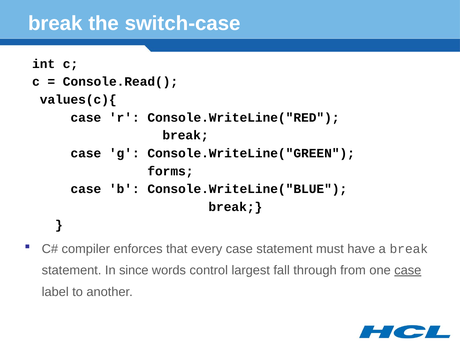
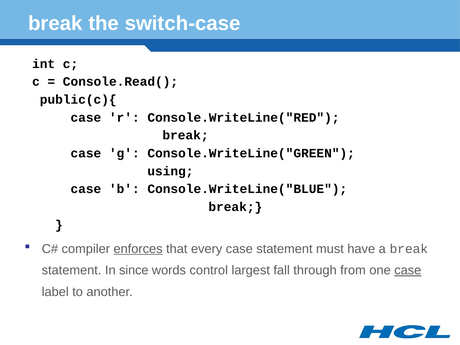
values(c){: values(c){ -> public(c){
forms: forms -> using
enforces underline: none -> present
